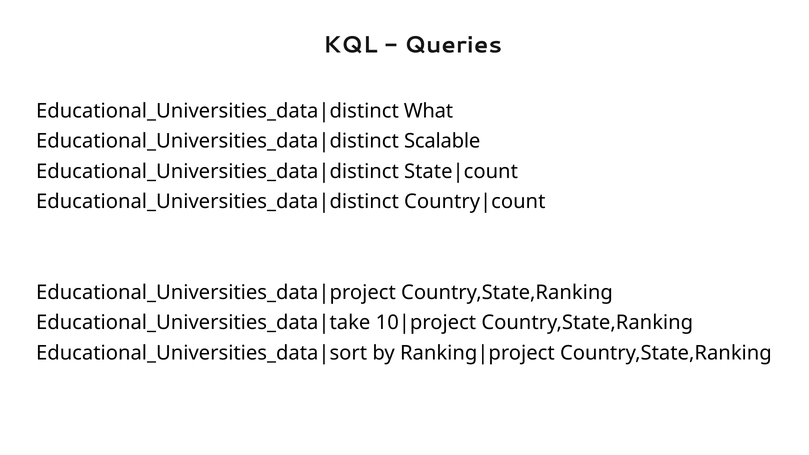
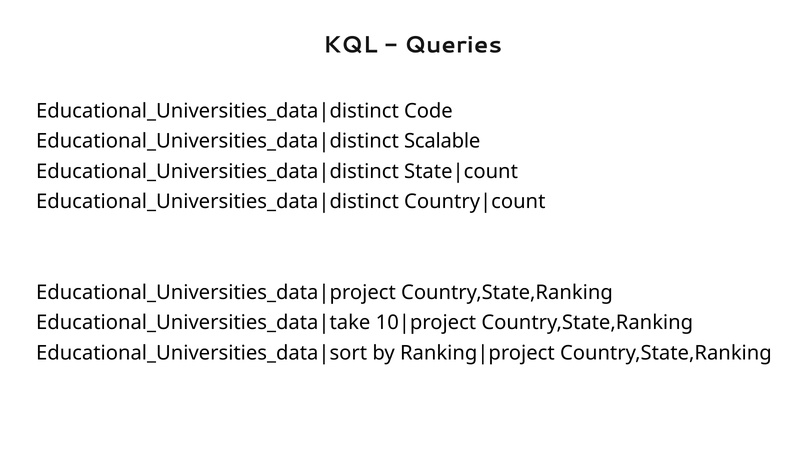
What: What -> Code
